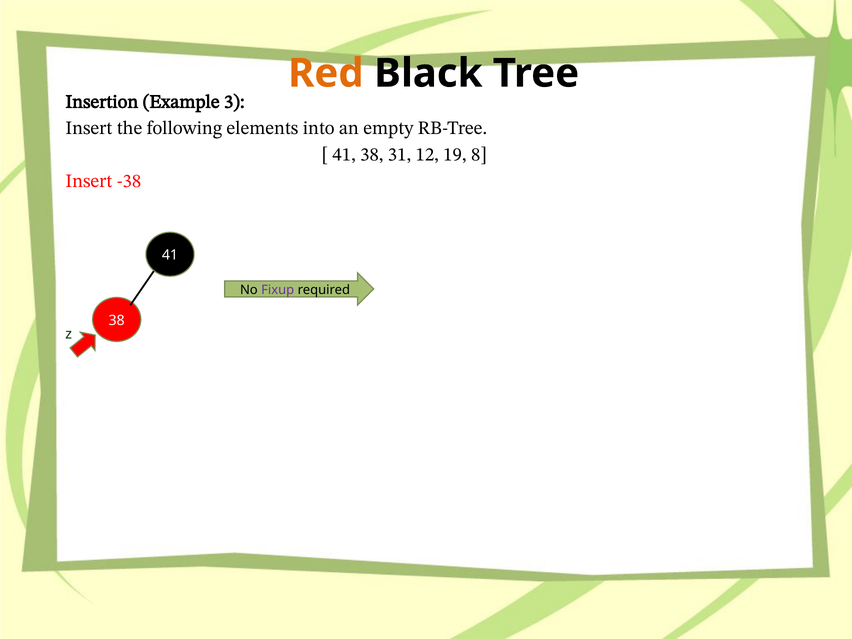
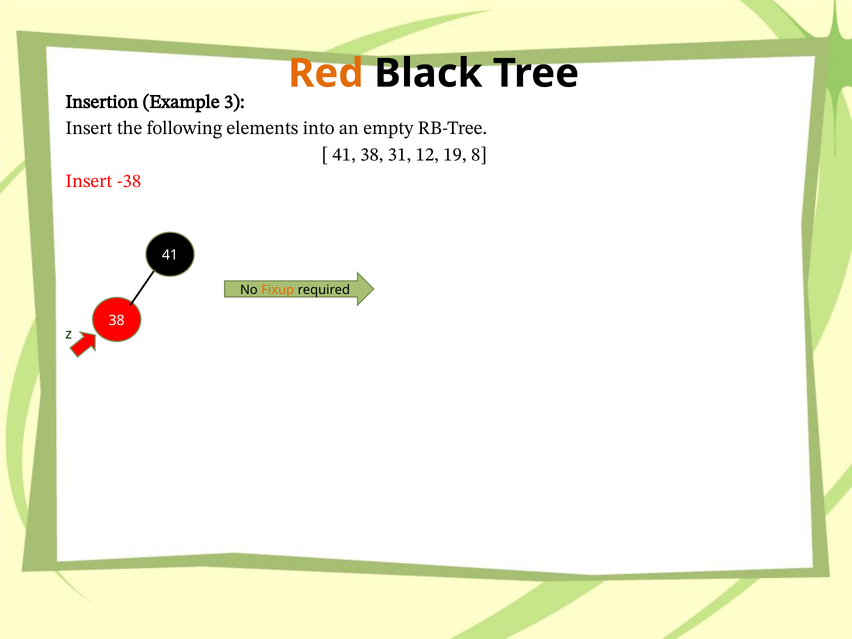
Fixup colour: purple -> orange
